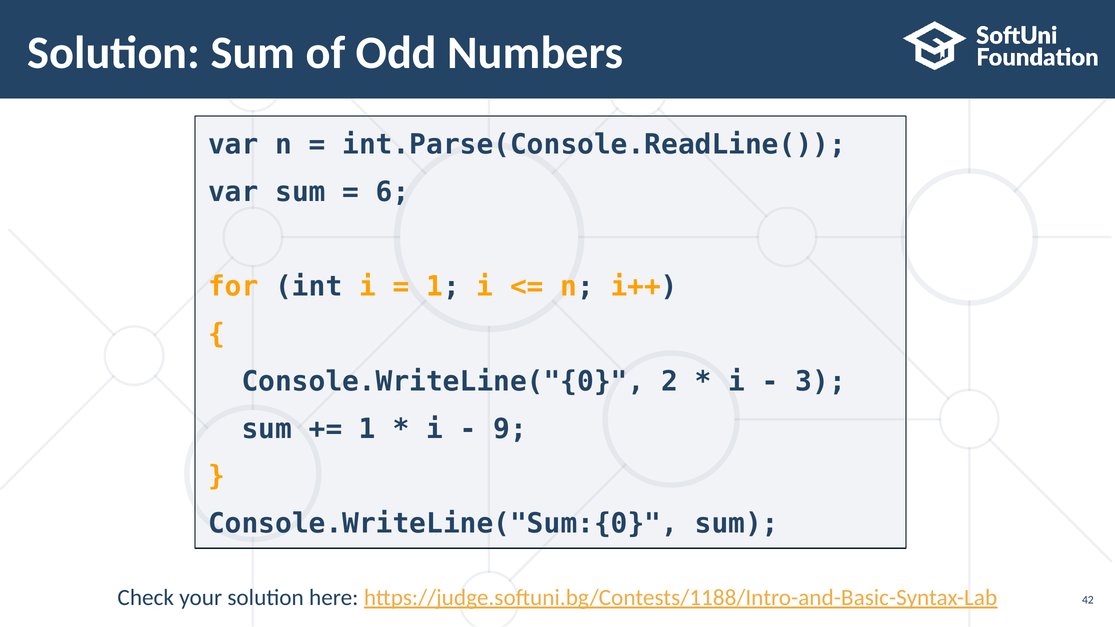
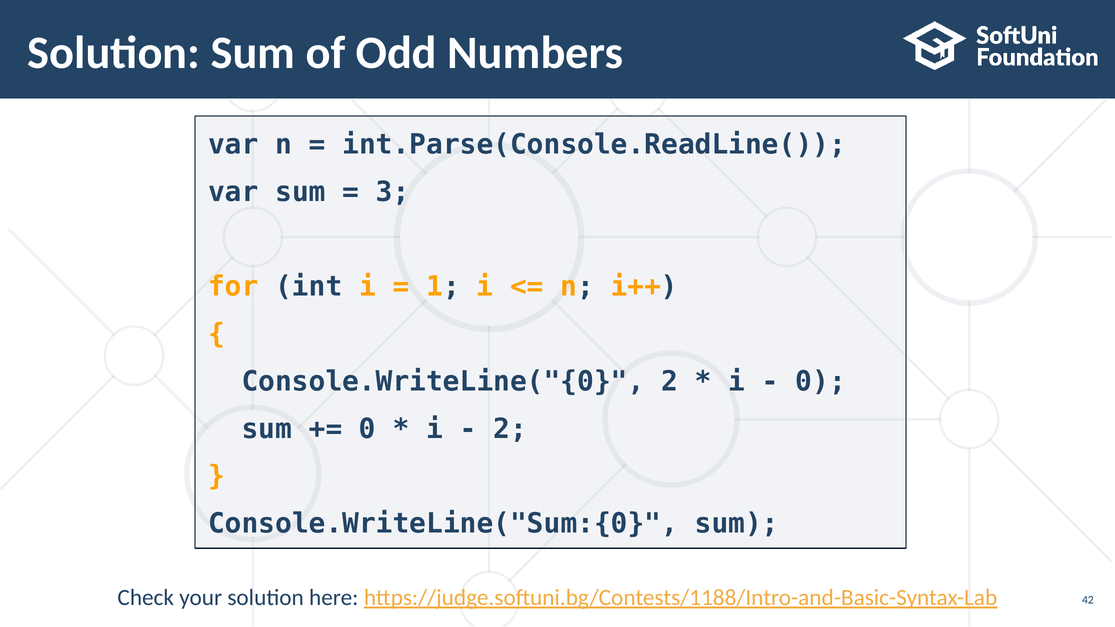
6: 6 -> 3
3 at (821, 382): 3 -> 0
1 at (367, 429): 1 -> 0
9 at (510, 429): 9 -> 2
